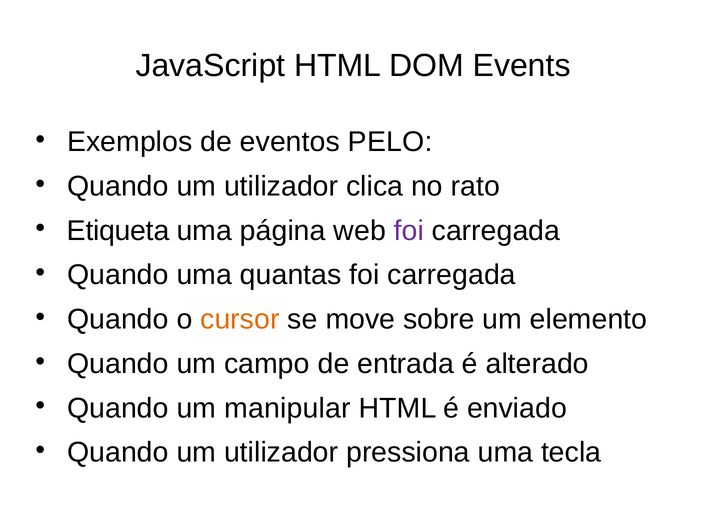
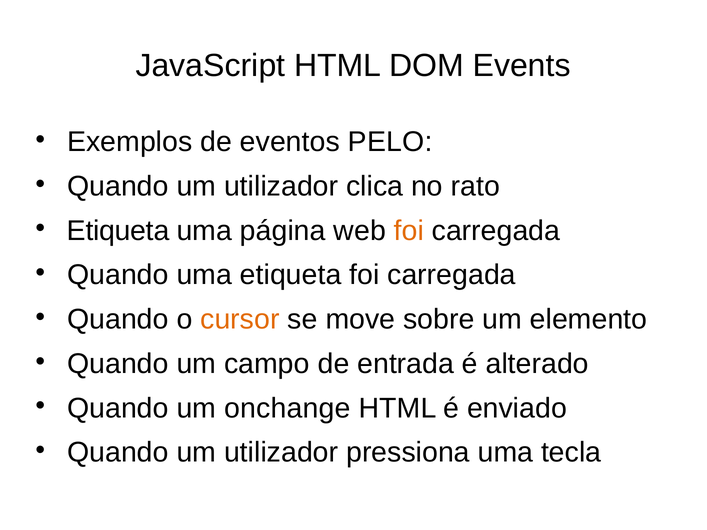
foi at (409, 231) colour: purple -> orange
uma quantas: quantas -> etiqueta
manipular: manipular -> onchange
